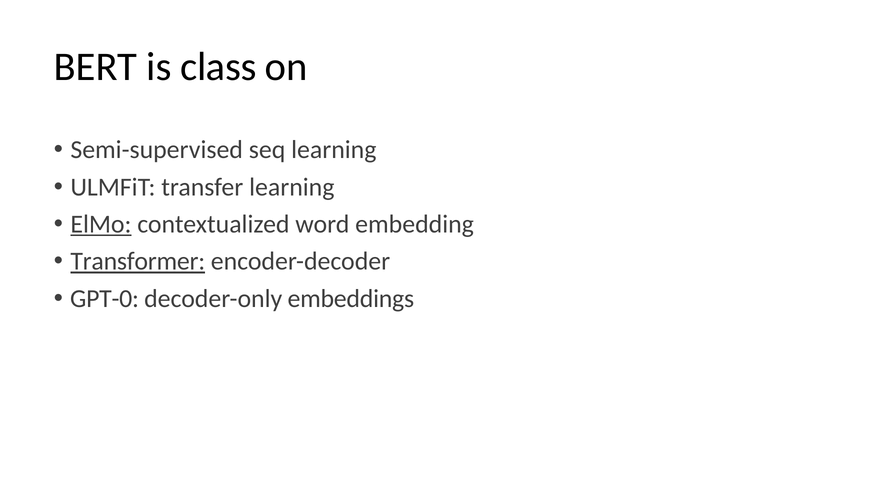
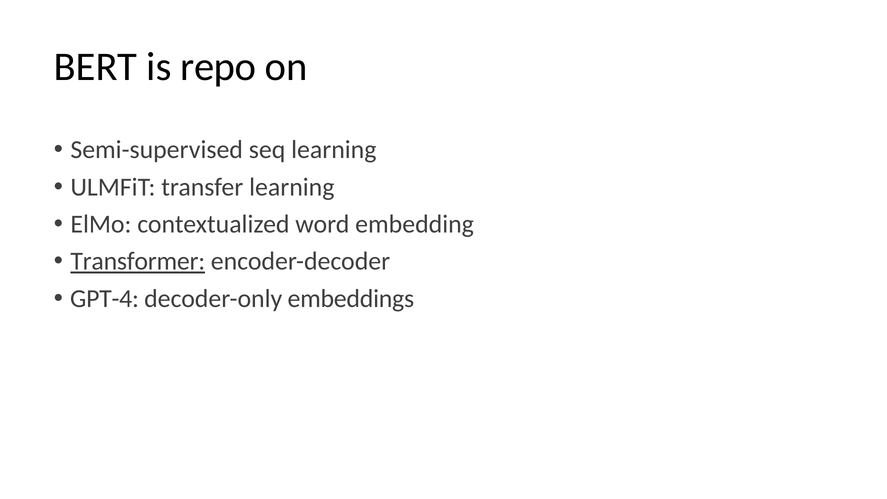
class: class -> repo
ElMo underline: present -> none
GPT-0: GPT-0 -> GPT-4
